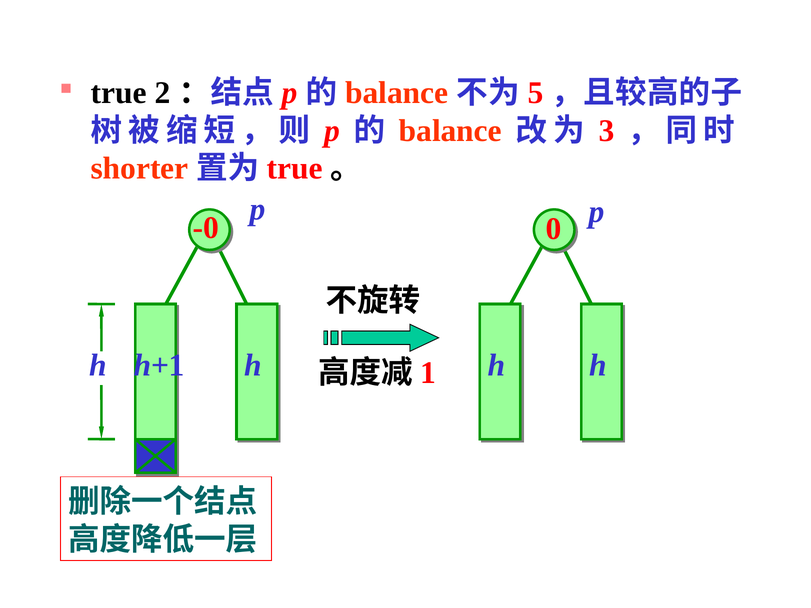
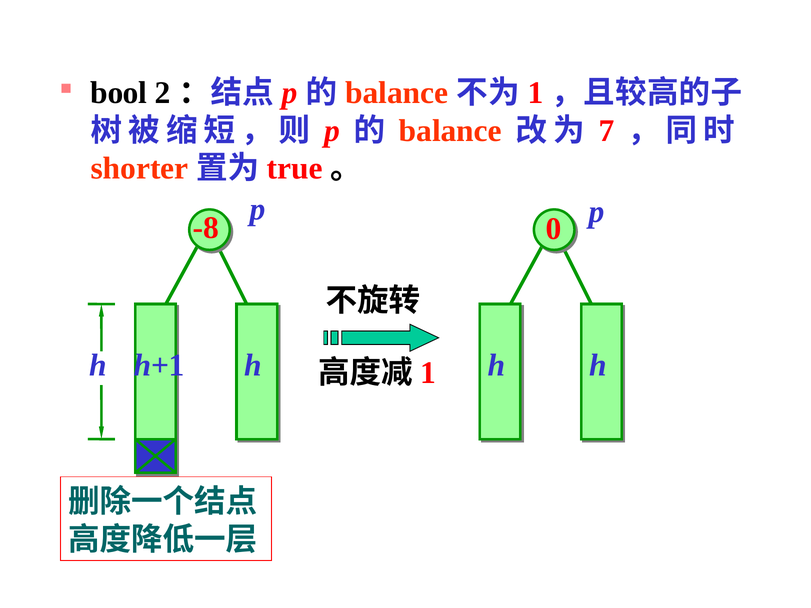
true at (119, 93): true -> bool
5 at (536, 93): 5 -> 1
3: 3 -> 7
-0: -0 -> -8
